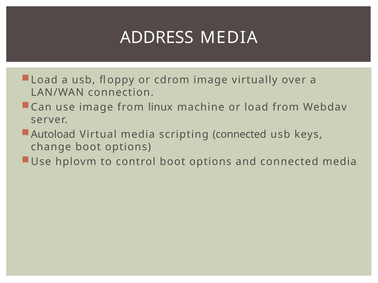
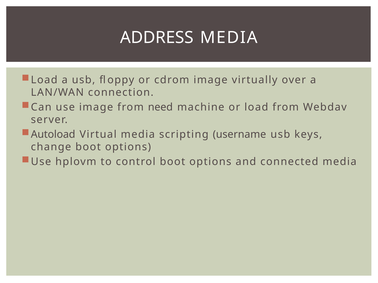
linux: linux -> need
scripting connected: connected -> username
